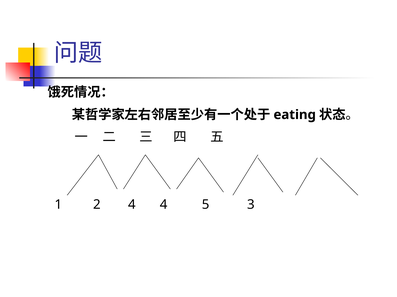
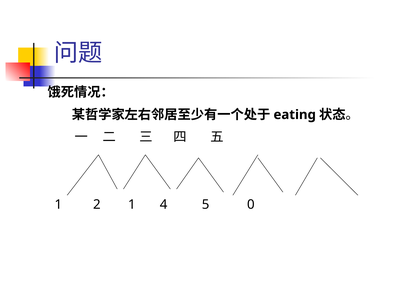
2 4: 4 -> 1
3: 3 -> 0
